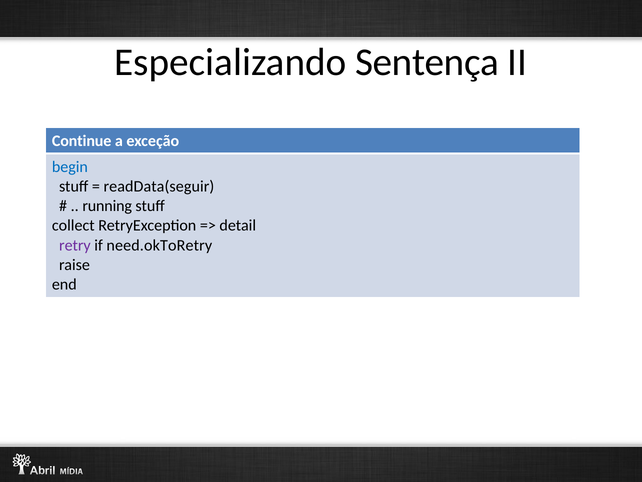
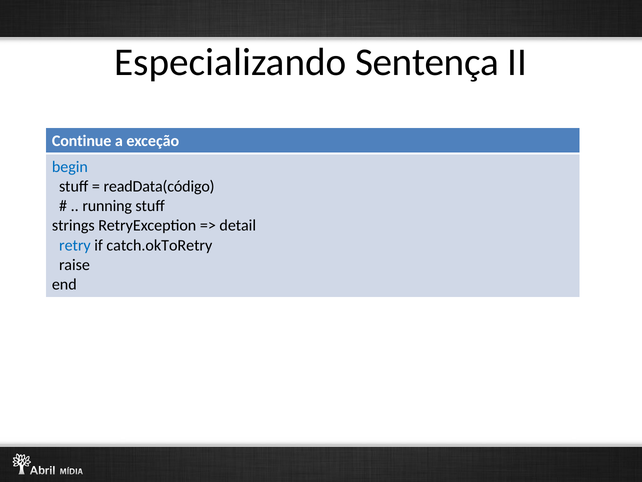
readData(seguir: readData(seguir -> readData(código
collect: collect -> strings
retry colour: purple -> blue
need.okToRetry: need.okToRetry -> catch.okToRetry
